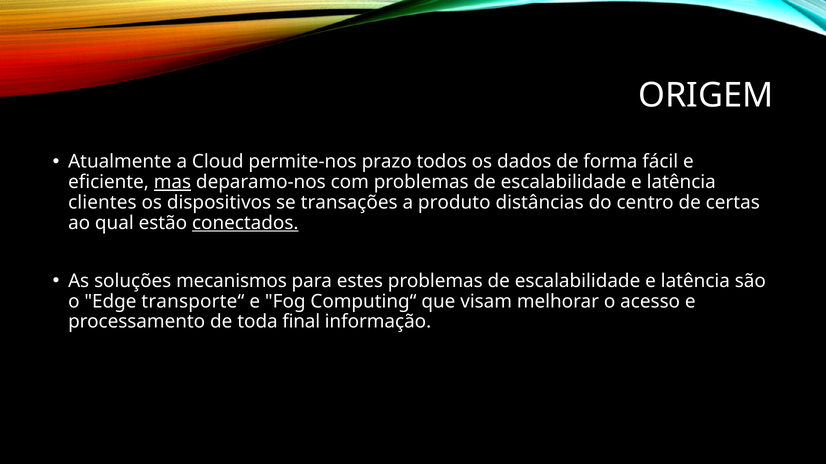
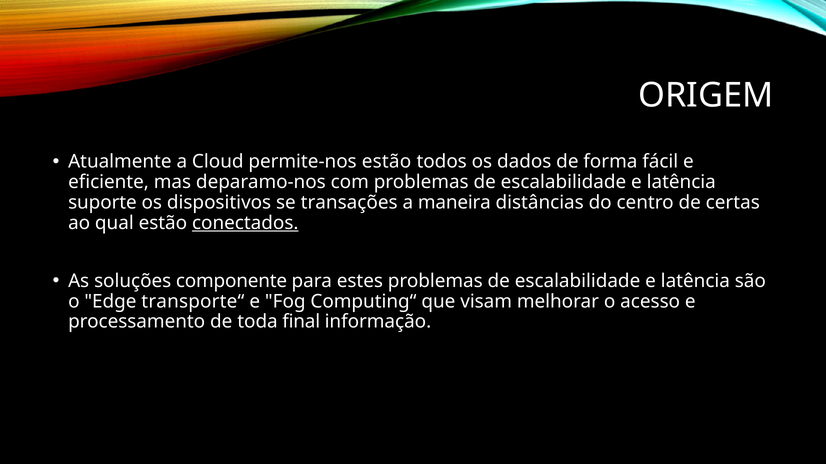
permite-nos prazo: prazo -> estão
mas underline: present -> none
clientes: clientes -> suporte
produto: produto -> maneira
mecanismos: mecanismos -> componente
